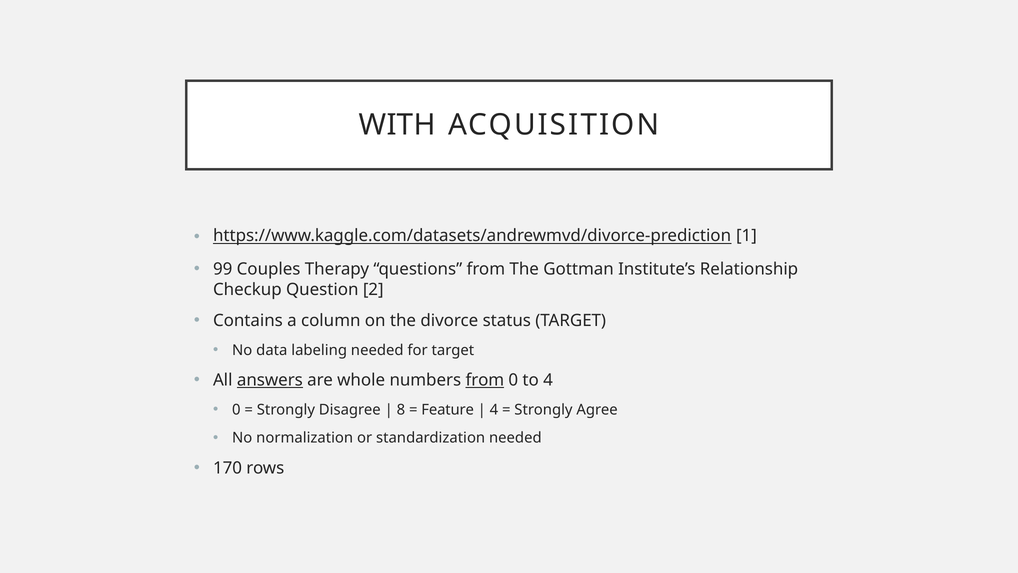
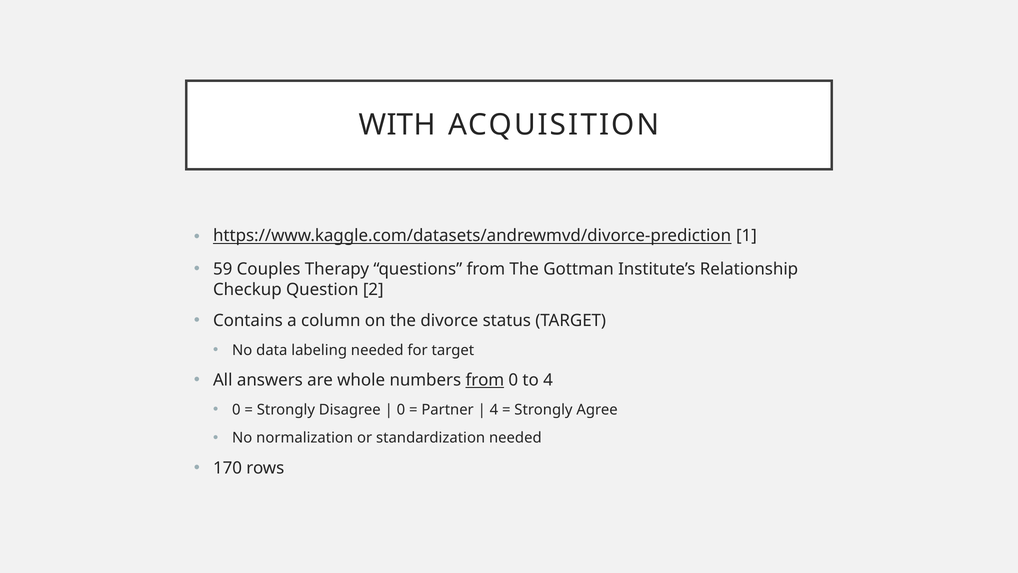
99: 99 -> 59
answers underline: present -> none
8 at (401, 409): 8 -> 0
Feature: Feature -> Partner
